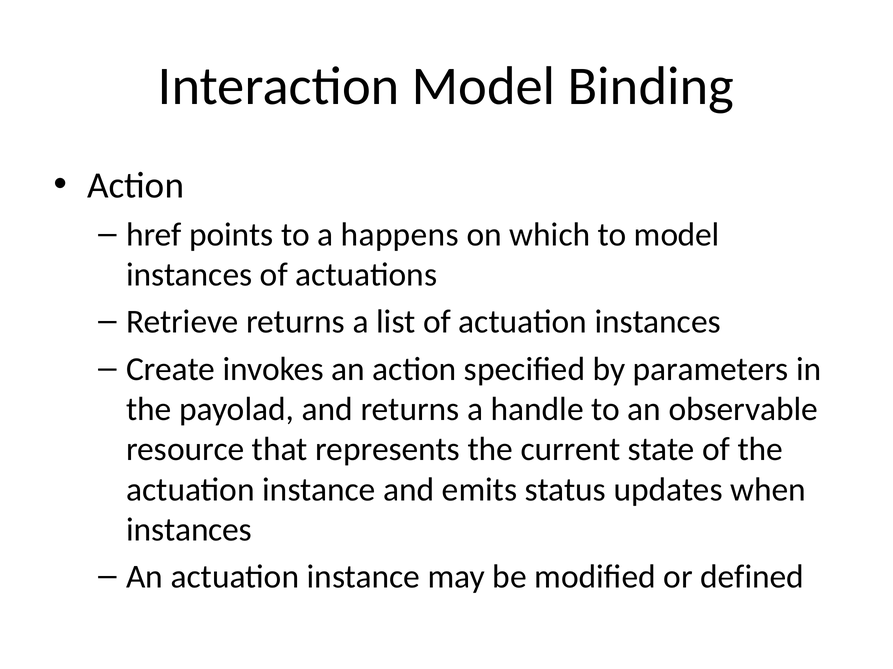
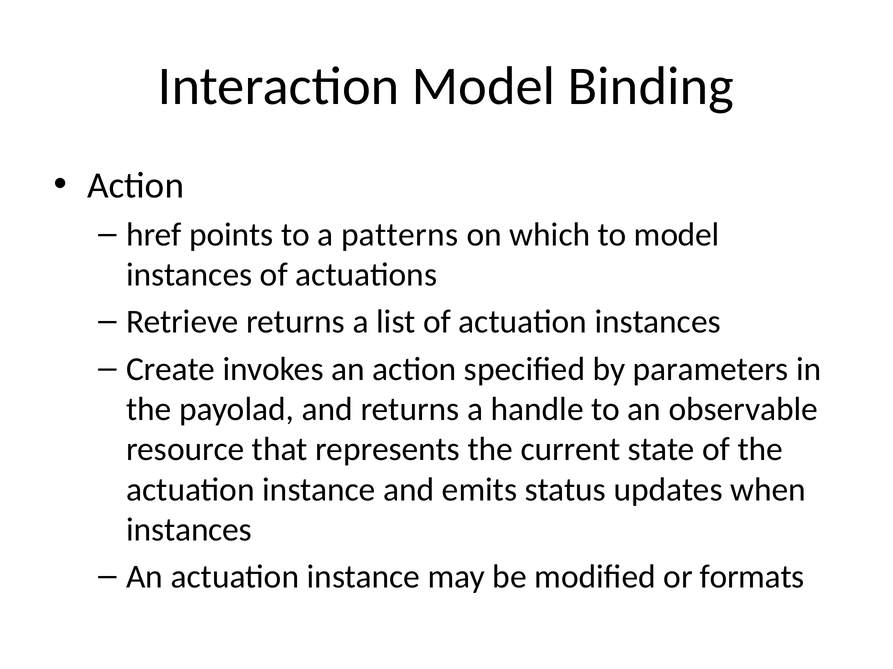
happens: happens -> patterns
defined: defined -> formats
